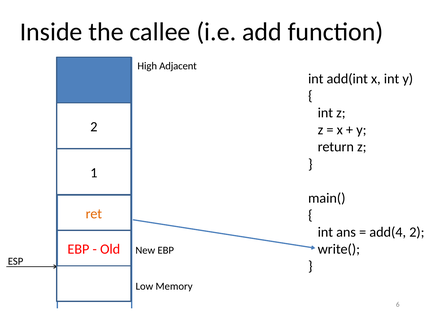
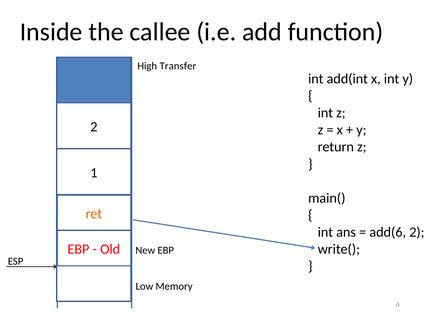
Adjacent: Adjacent -> Transfer
add(4: add(4 -> add(6
